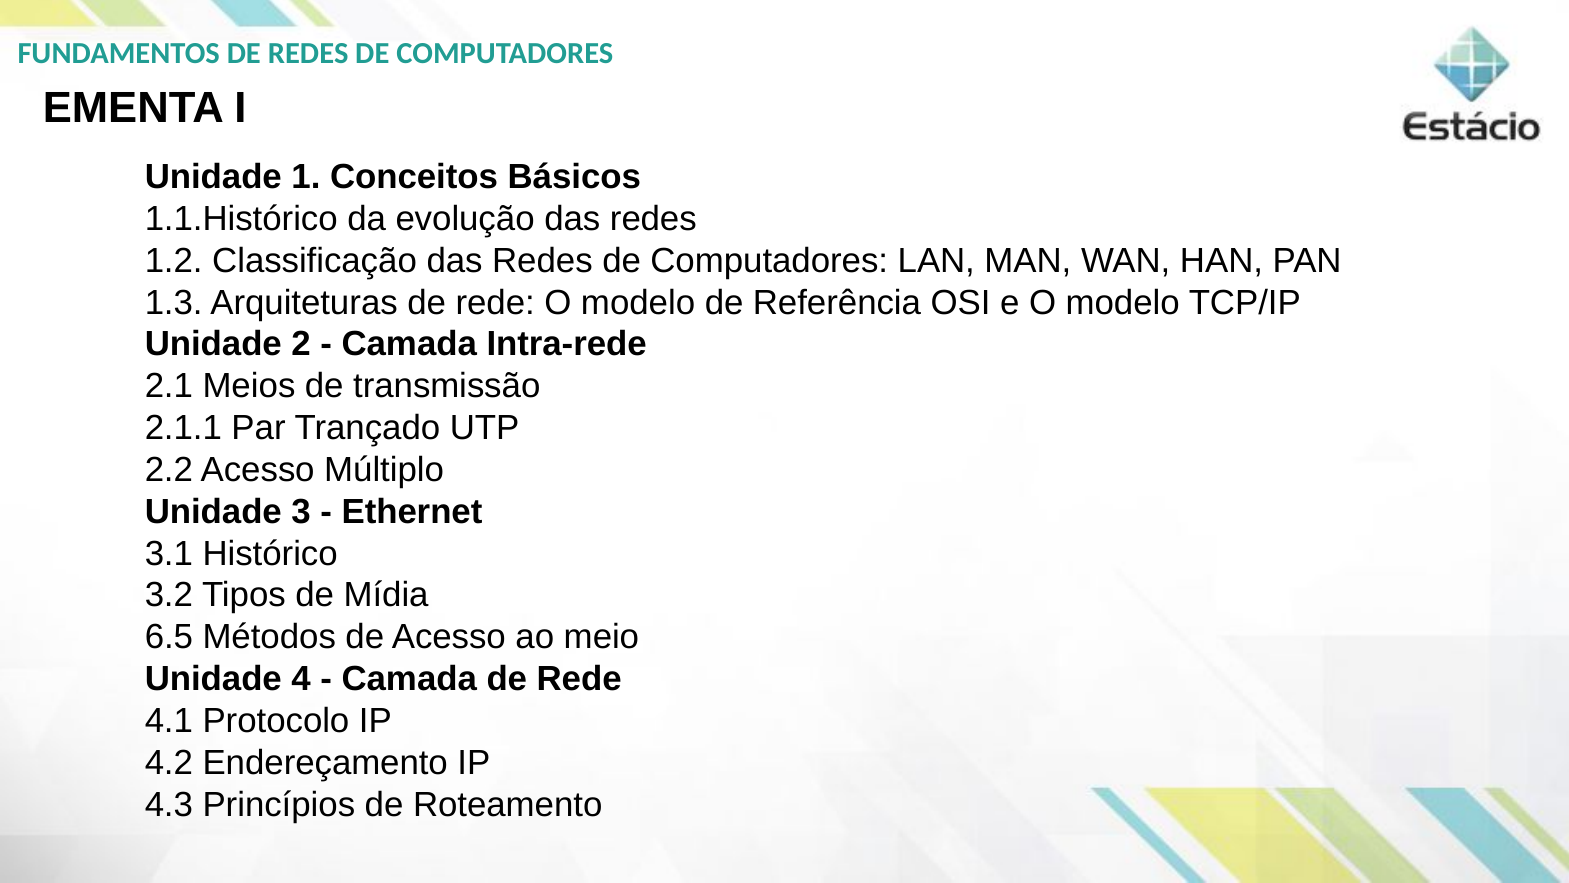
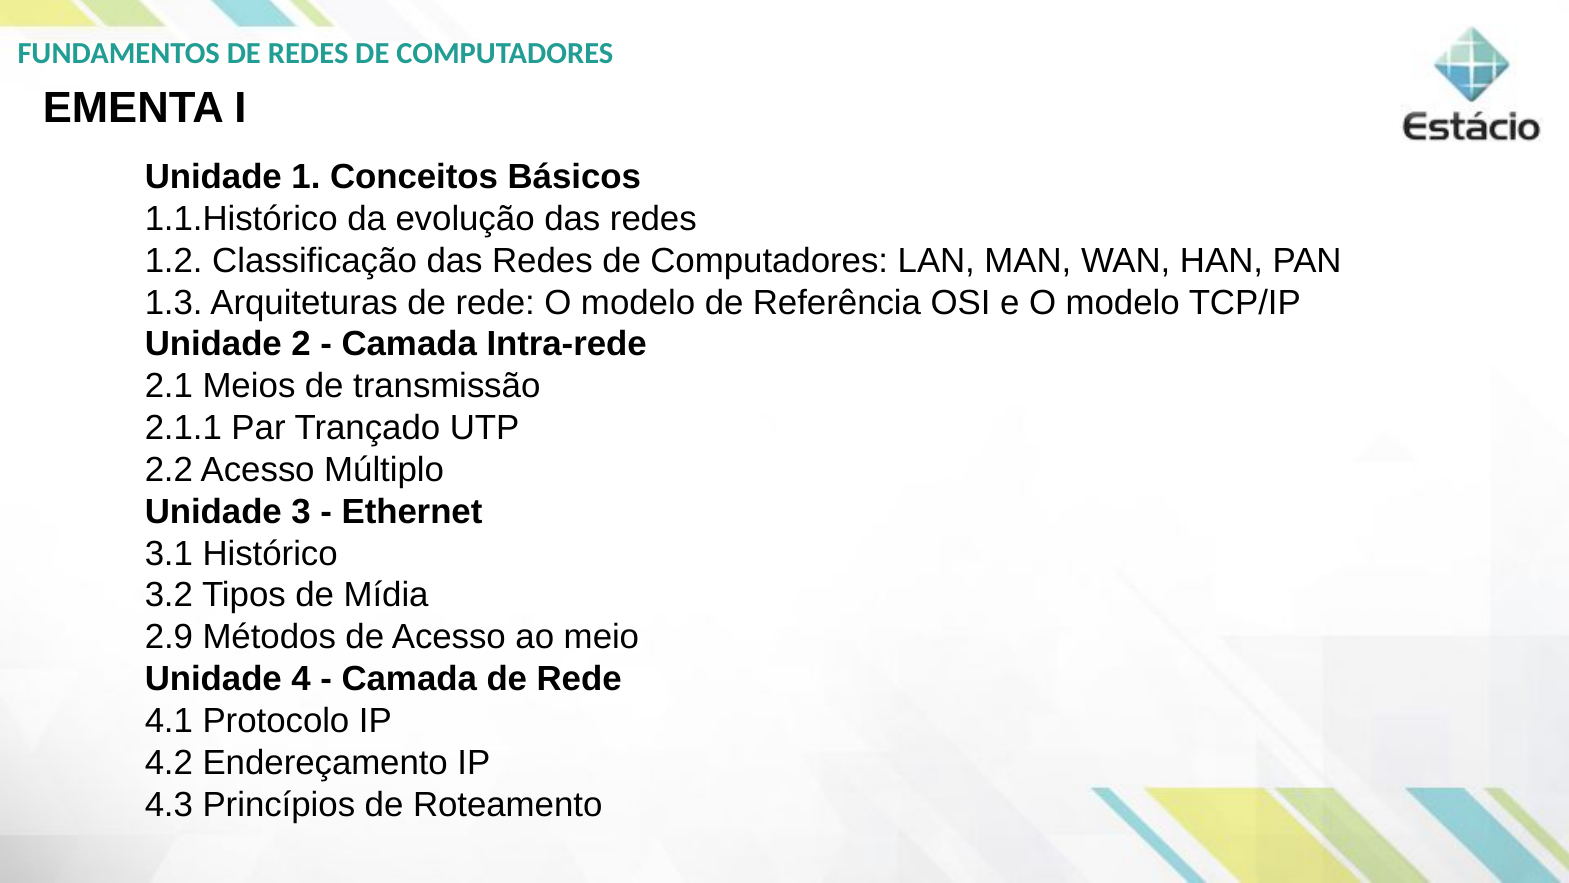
6.5: 6.5 -> 2.9
